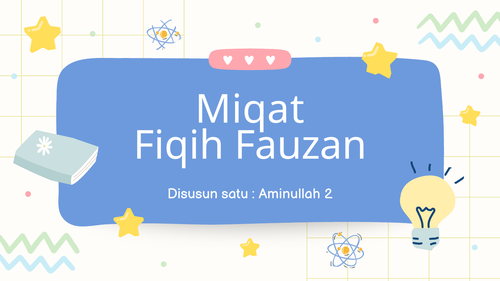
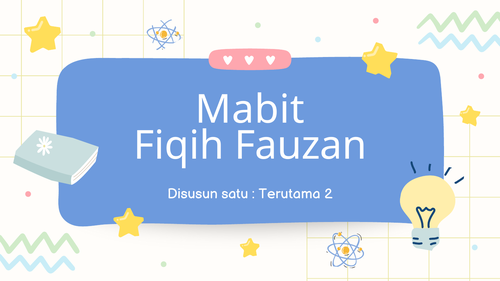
Miqat: Miqat -> Mabit
Aminullah: Aminullah -> Terutama
